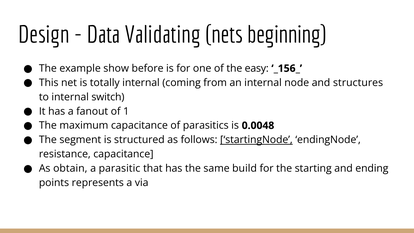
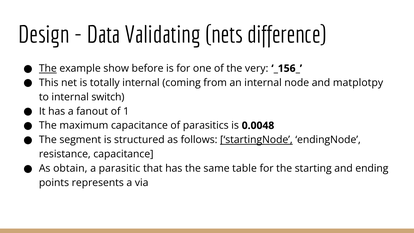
beginning: beginning -> difference
The at (48, 68) underline: none -> present
easy: easy -> very
structures: structures -> matplotpy
build: build -> table
